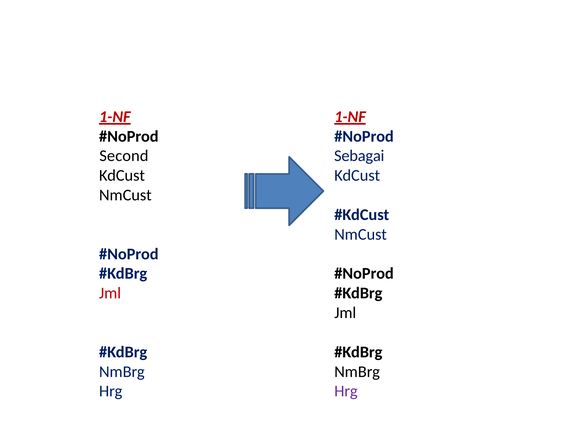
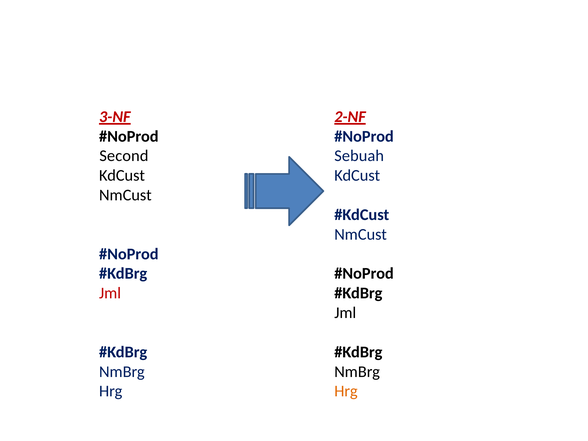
1-NF at (115, 117): 1-NF -> 3-NF
1-NF at (350, 117): 1-NF -> 2-NF
Sebagai: Sebagai -> Sebuah
Hrg at (346, 391) colour: purple -> orange
